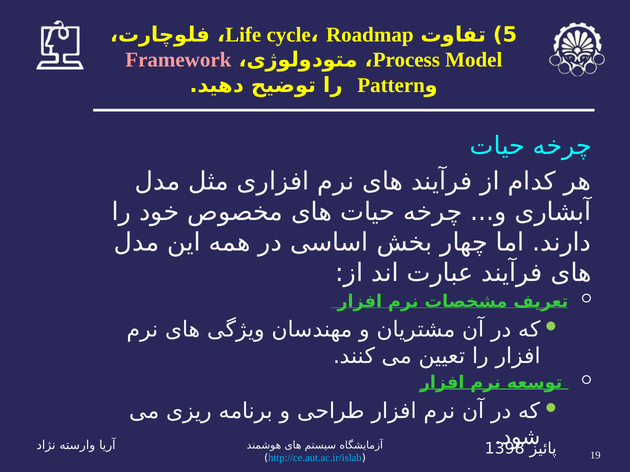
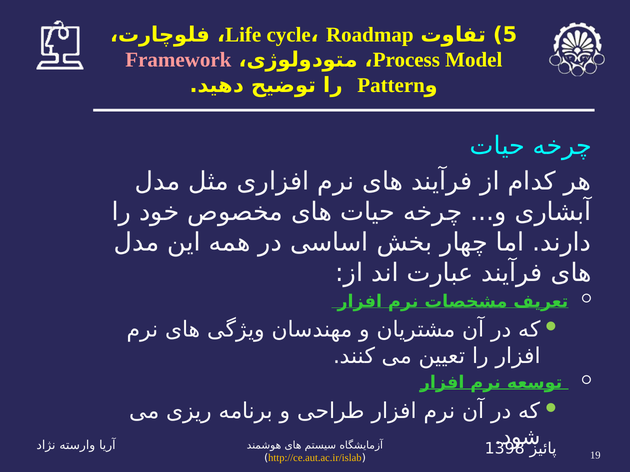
http://ce.aut.ac.ir/islab colour: light blue -> yellow
